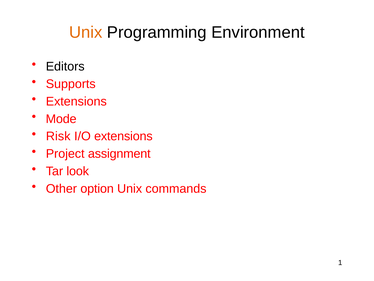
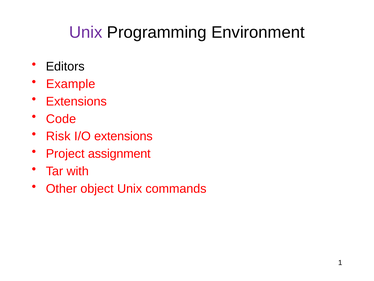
Unix at (86, 32) colour: orange -> purple
Supports: Supports -> Example
Mode: Mode -> Code
look: look -> with
option: option -> object
